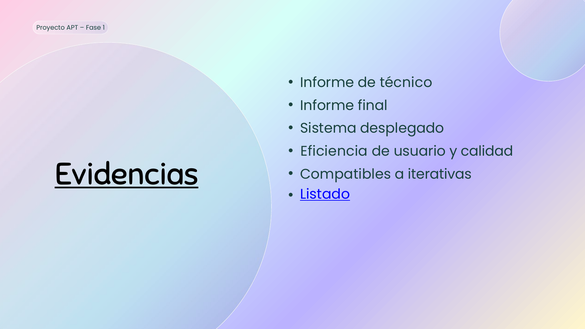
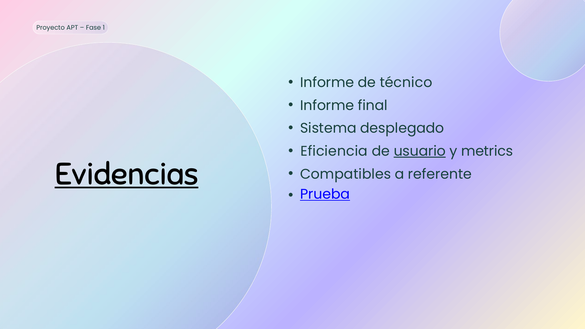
usuario underline: none -> present
calidad: calidad -> metrics
iterativas: iterativas -> referente
Listado: Listado -> Prueba
